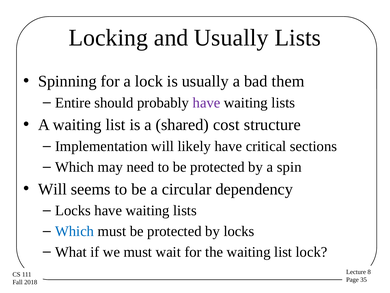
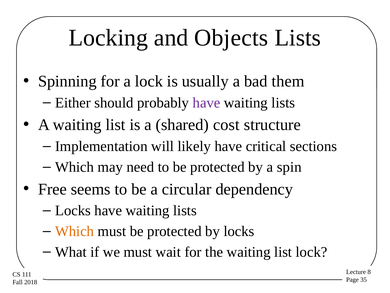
and Usually: Usually -> Objects
Entire: Entire -> Either
Will at (52, 189): Will -> Free
Which at (75, 231) colour: blue -> orange
